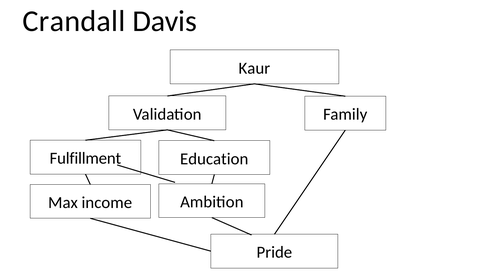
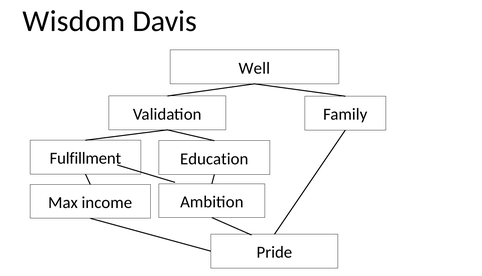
Crandall: Crandall -> Wisdom
Kaur: Kaur -> Well
